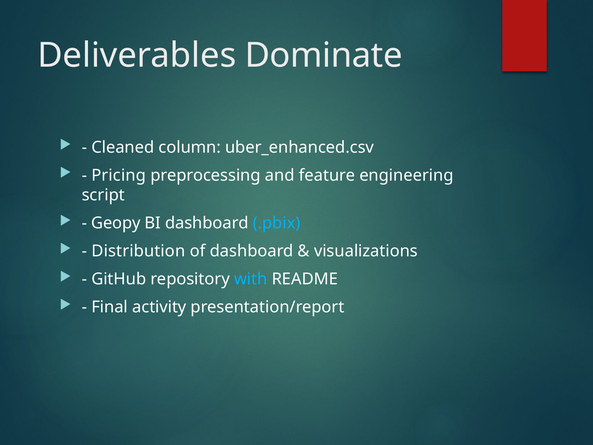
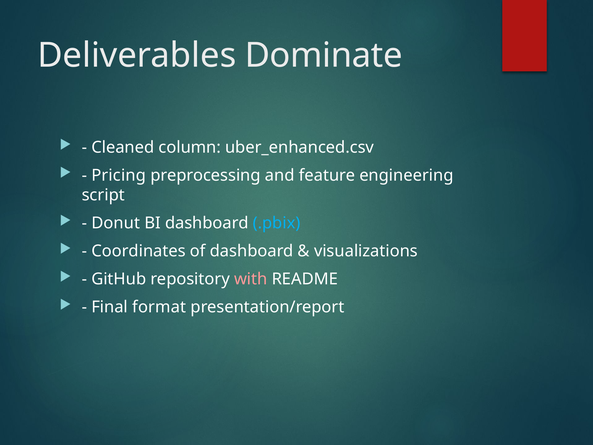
Geopy: Geopy -> Donut
Distribution: Distribution -> Coordinates
with colour: light blue -> pink
activity: activity -> format
